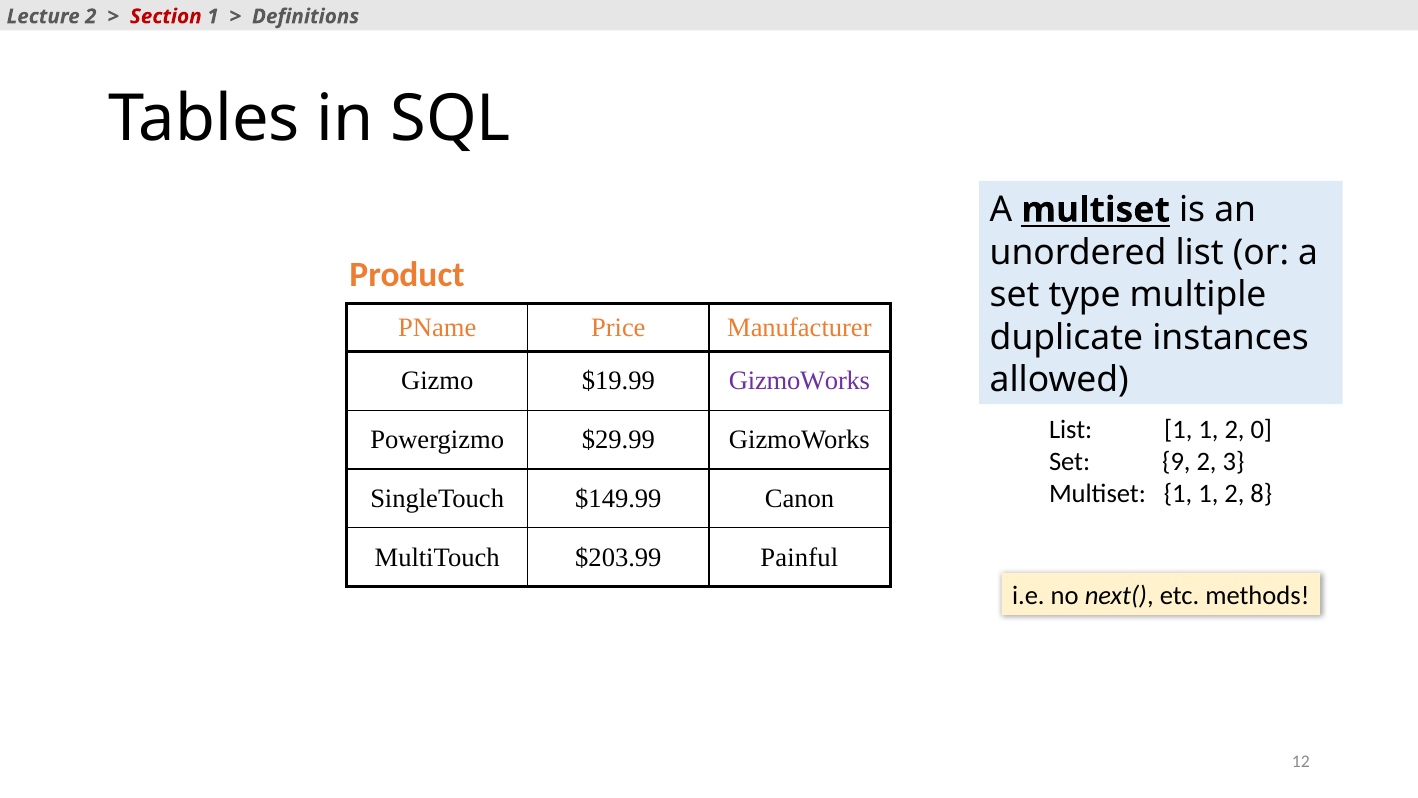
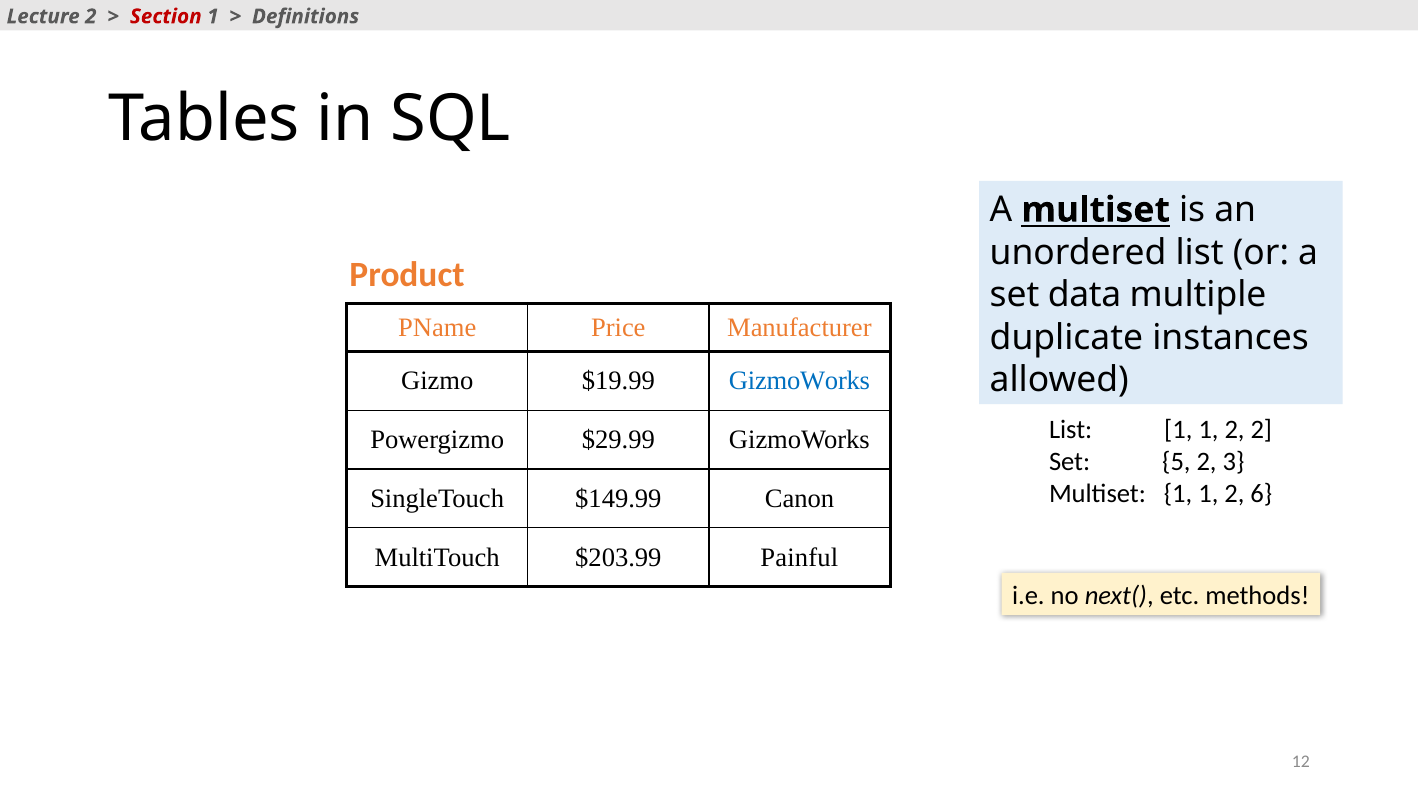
type: type -> data
GizmoWorks at (799, 381) colour: purple -> blue
2 0: 0 -> 2
9: 9 -> 5
8: 8 -> 6
